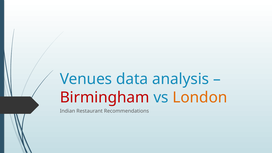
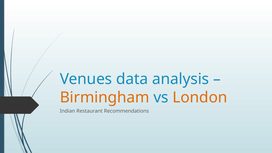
Birmingham colour: red -> orange
